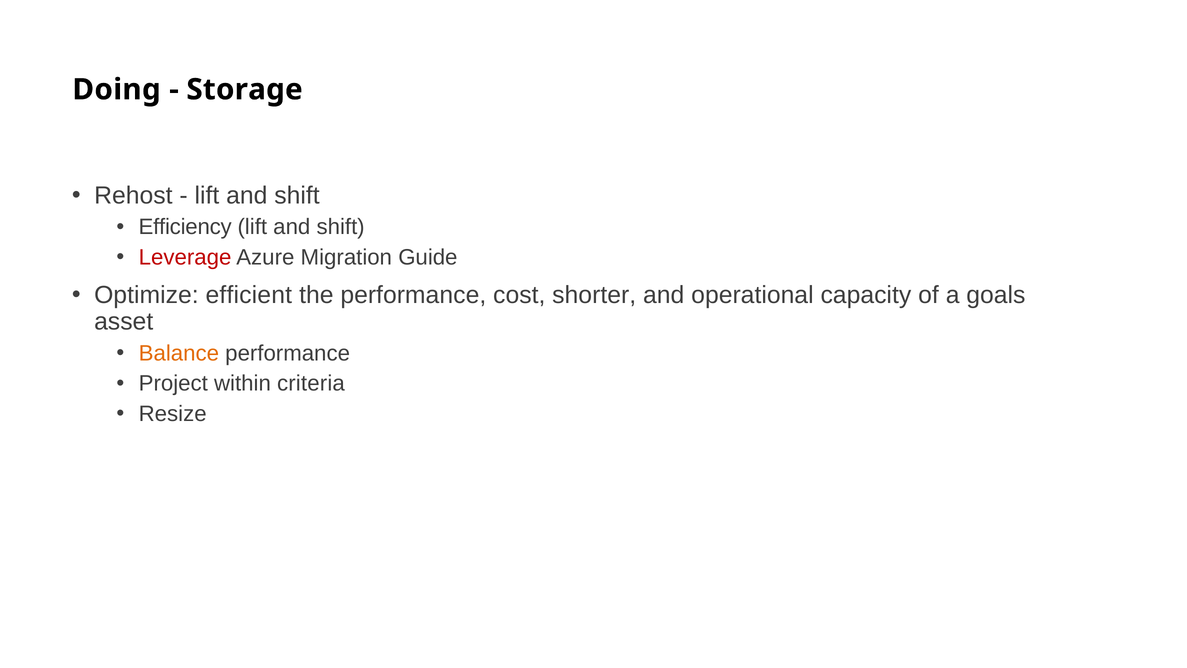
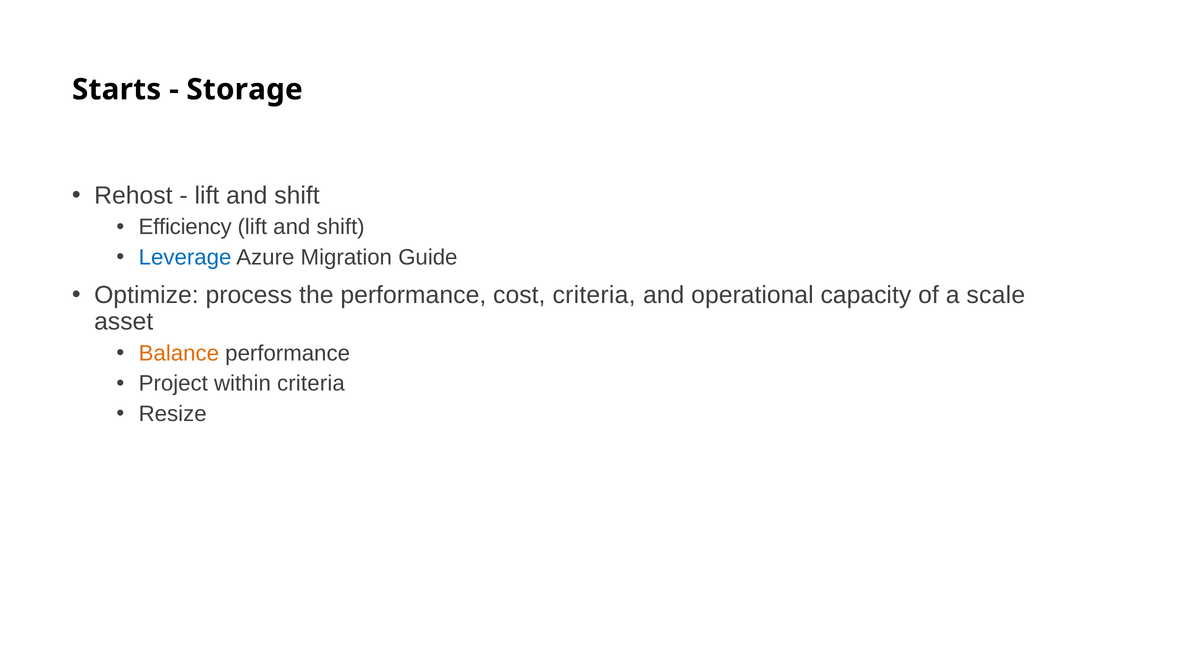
Doing: Doing -> Starts
Leverage colour: red -> blue
efficient: efficient -> process
cost shorter: shorter -> criteria
goals: goals -> scale
